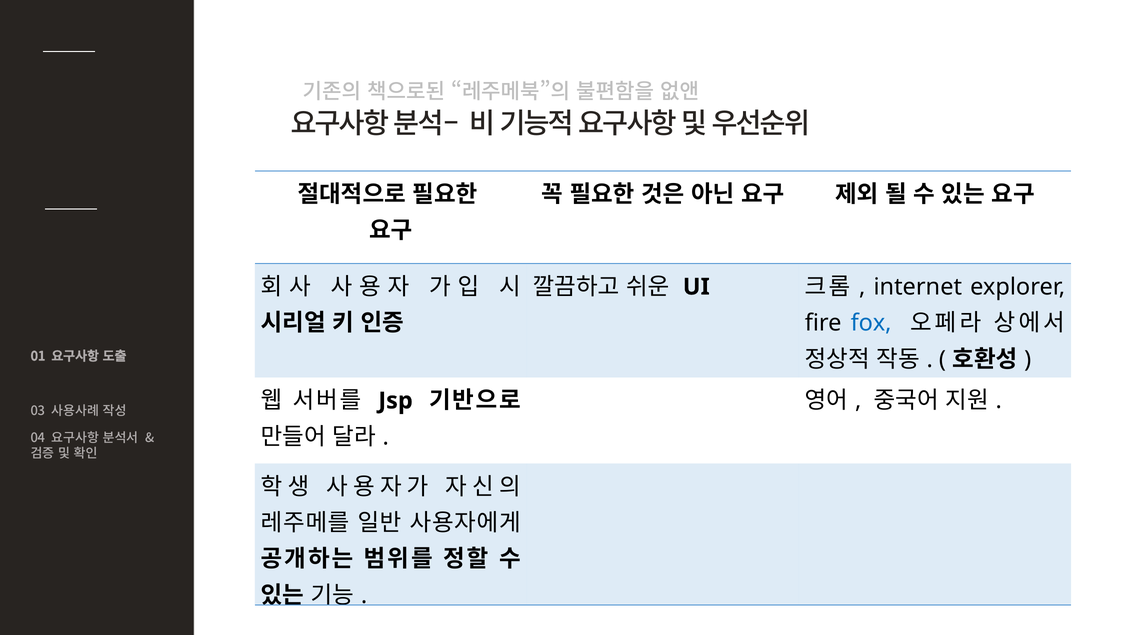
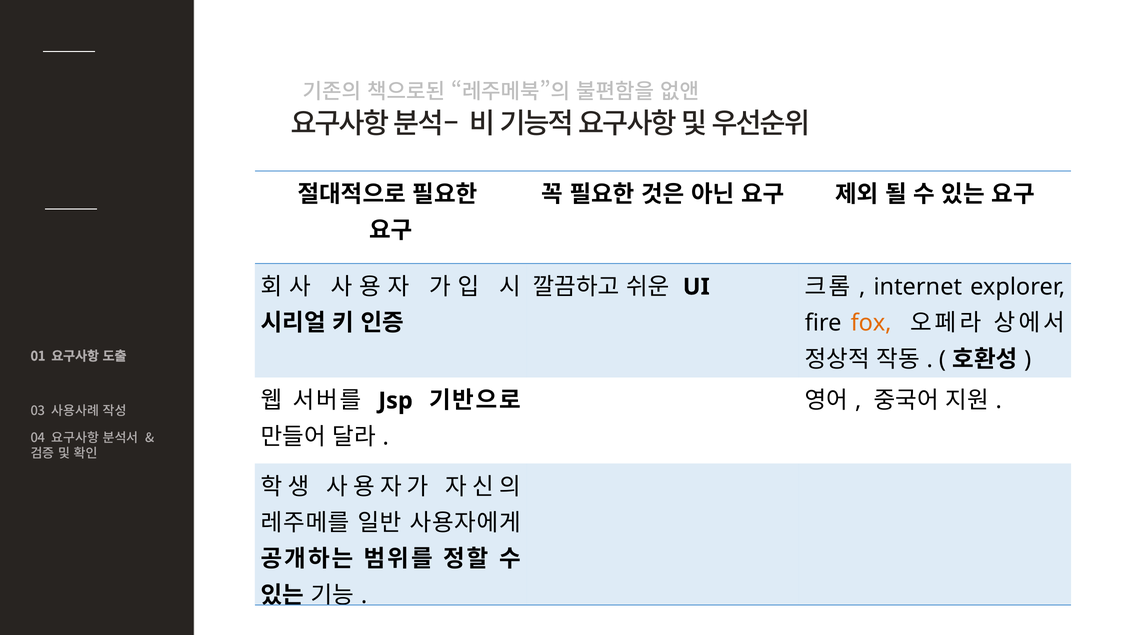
fox colour: blue -> orange
